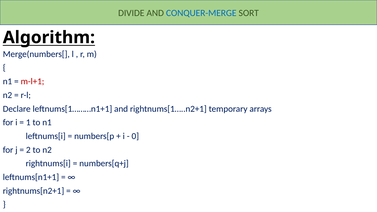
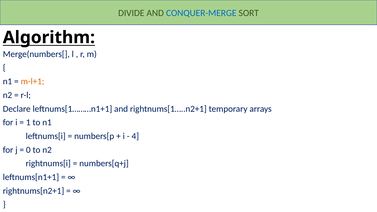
m-l+1 colour: red -> orange
0: 0 -> 4
2: 2 -> 0
